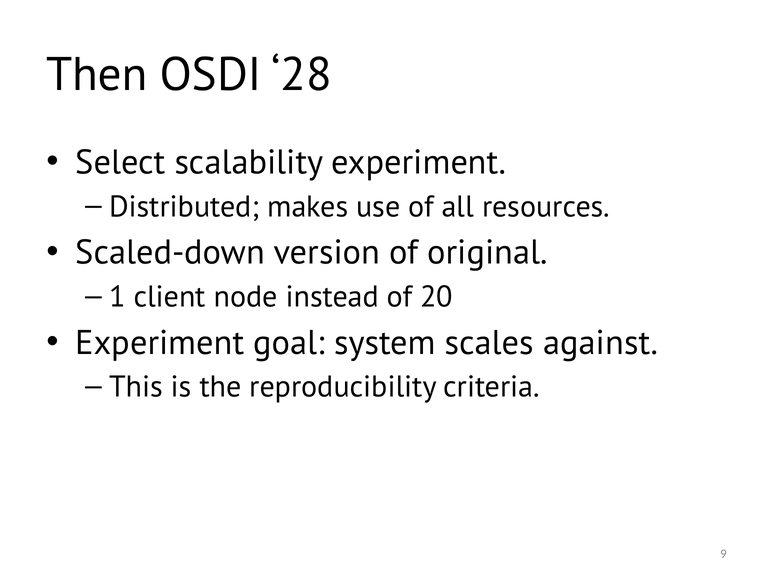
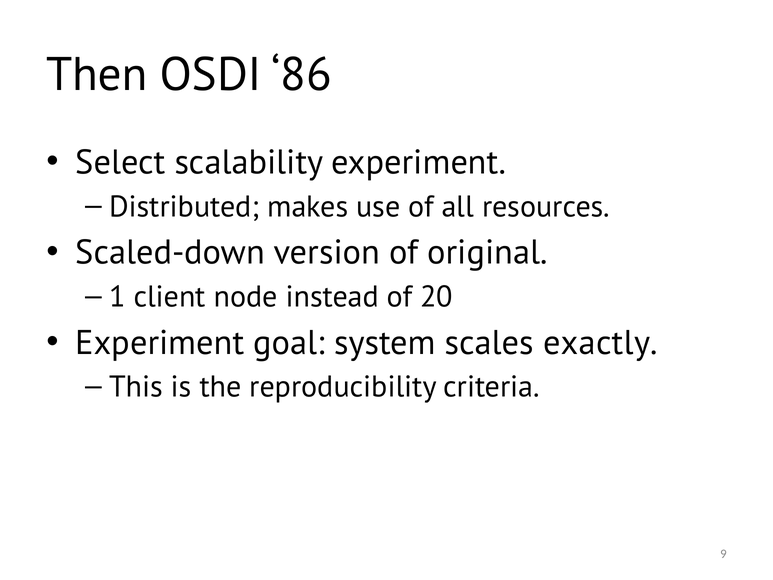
28: 28 -> 86
against: against -> exactly
